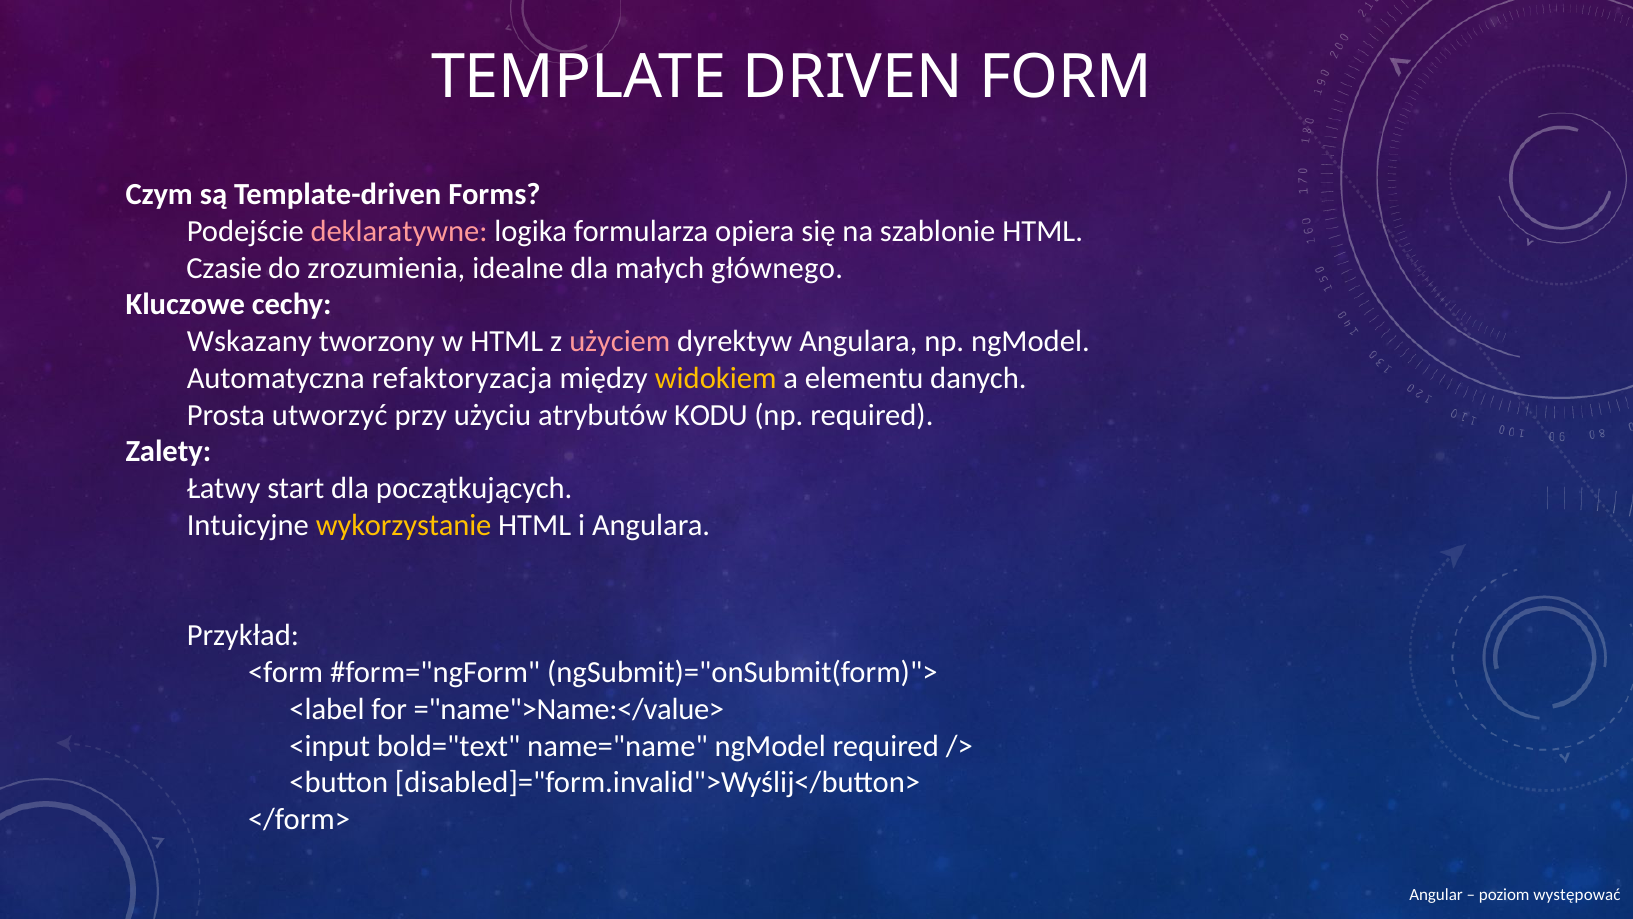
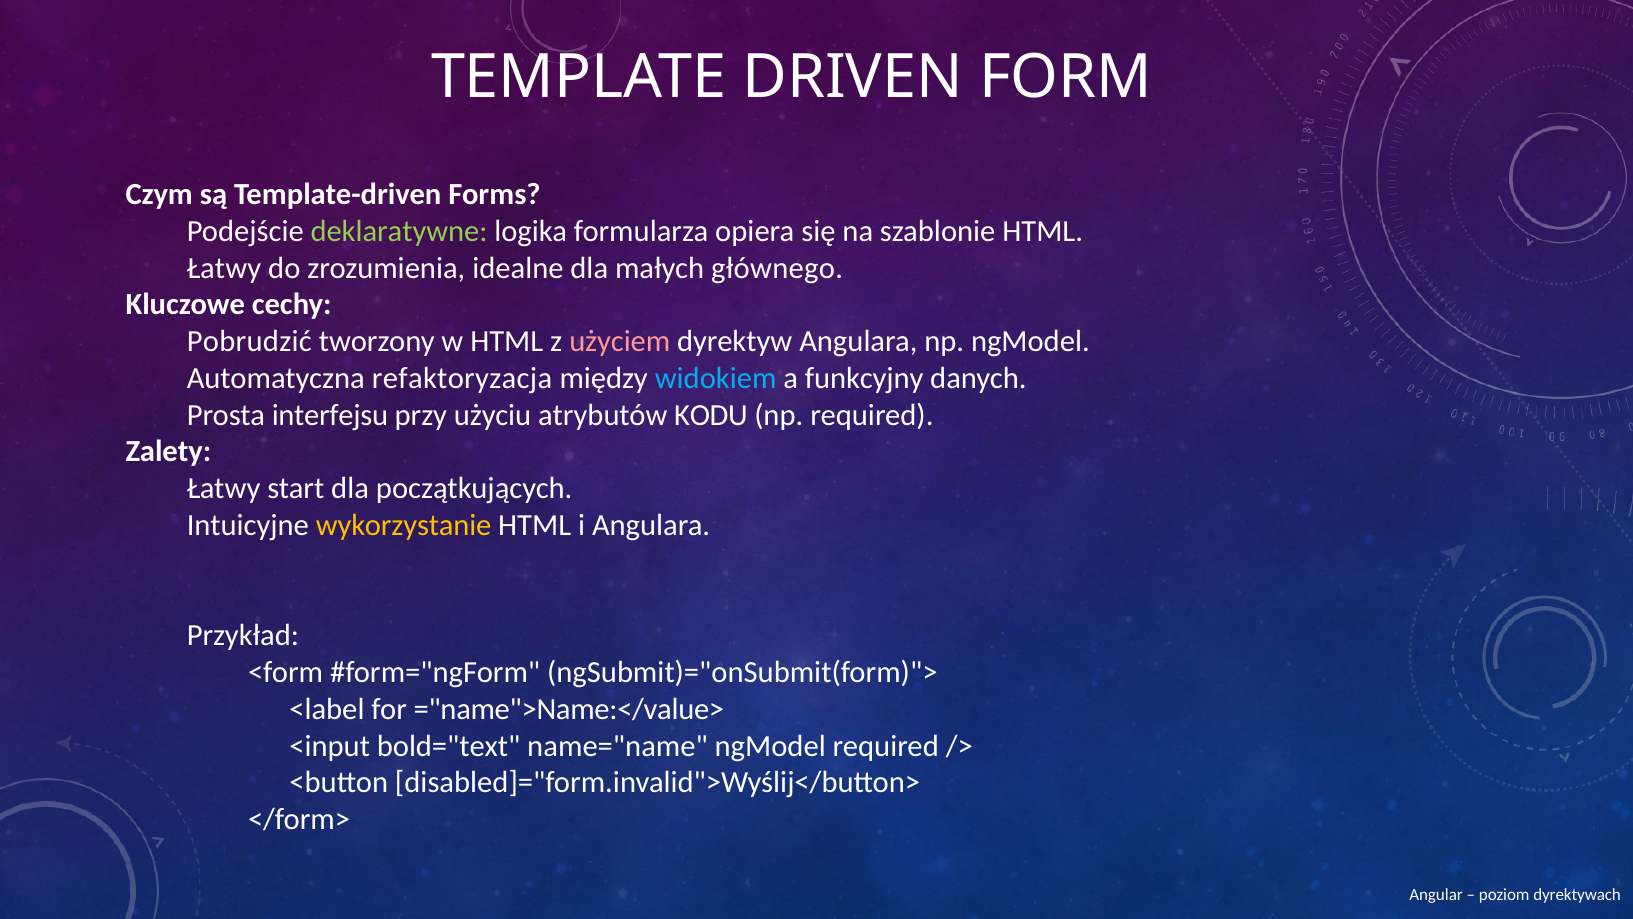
deklaratywne colour: pink -> light green
Czasie at (224, 268): Czasie -> Łatwy
Wskazany: Wskazany -> Pobrudzić
widokiem colour: yellow -> light blue
elementu: elementu -> funkcyjny
utworzyć: utworzyć -> interfejsu
występować: występować -> dyrektywach
